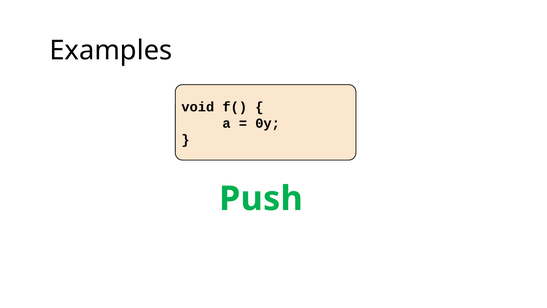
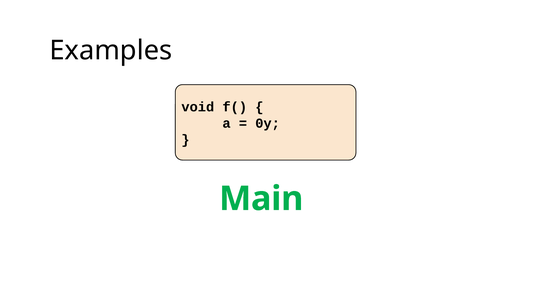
Push: Push -> Main
